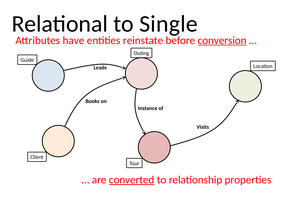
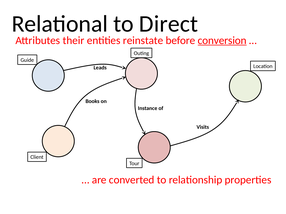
Single: Single -> Direct
have: have -> their
converted underline: present -> none
